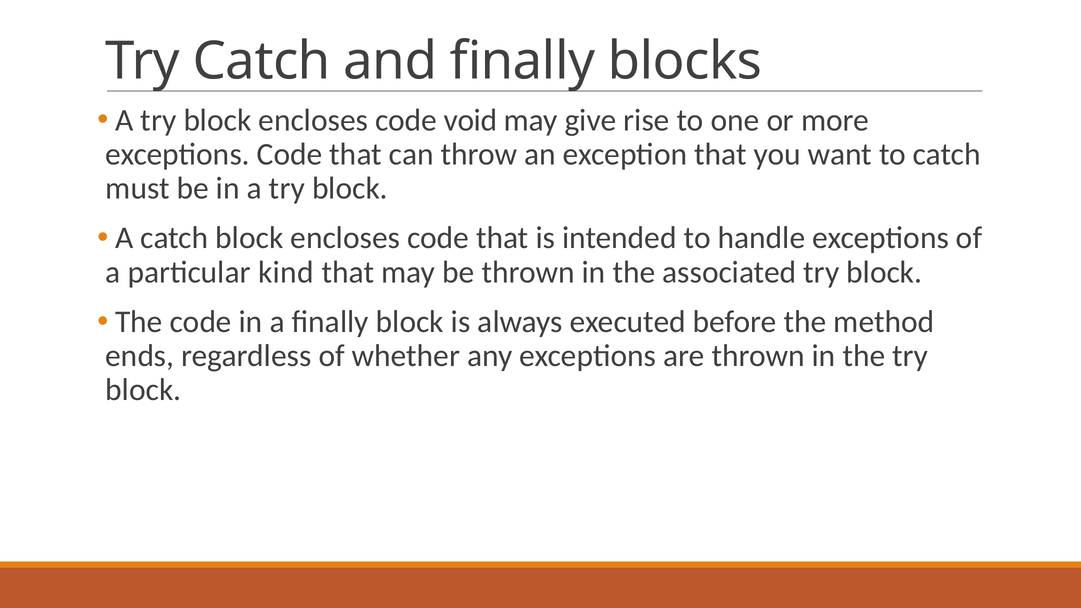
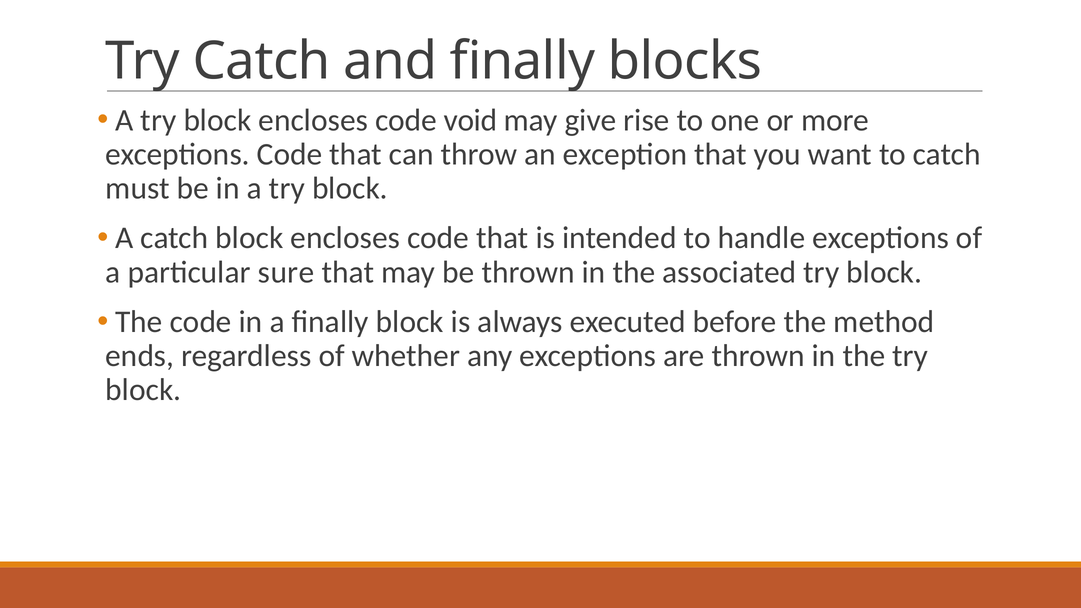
kind: kind -> sure
